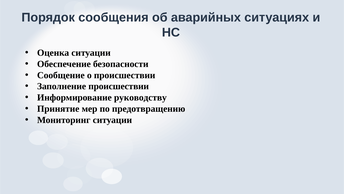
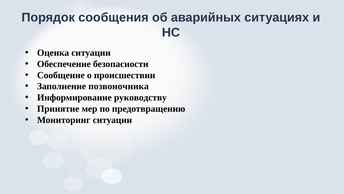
Заполнение происшествии: происшествии -> позвоночника
